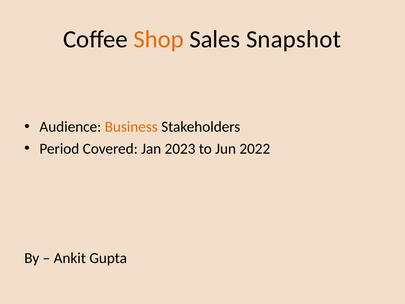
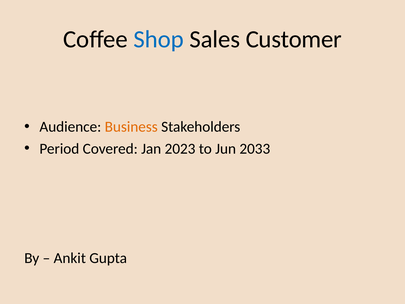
Shop colour: orange -> blue
Snapshot: Snapshot -> Customer
2022: 2022 -> 2033
